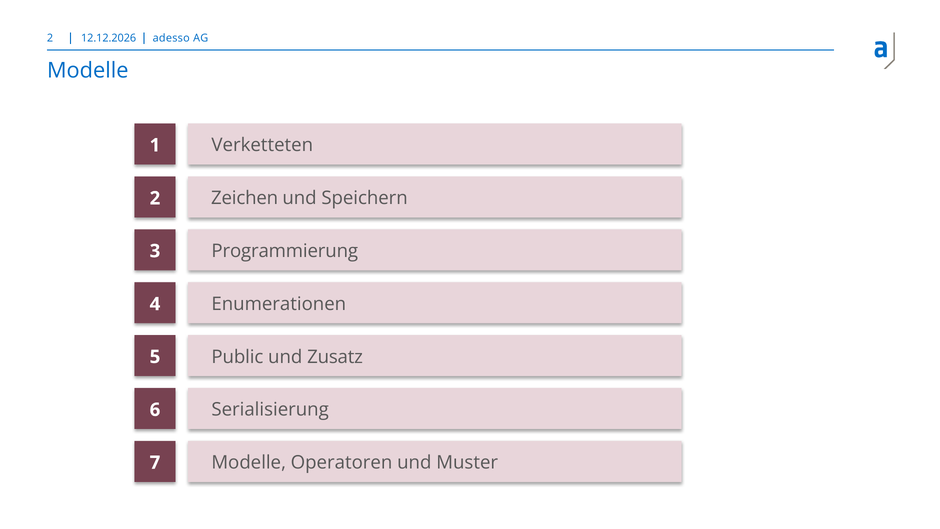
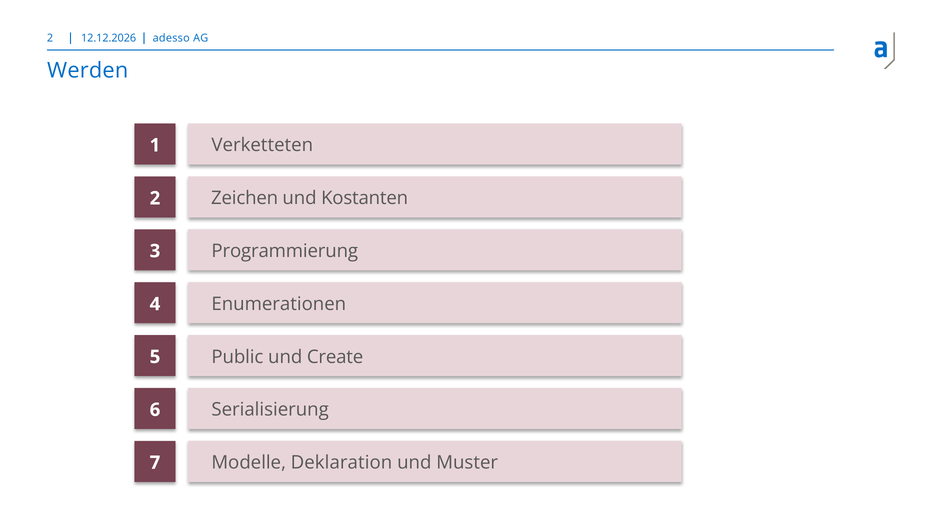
Modelle at (88, 70): Modelle -> Werden
Speichern: Speichern -> Kostanten
Zusatz: Zusatz -> Create
Operatoren: Operatoren -> Deklaration
